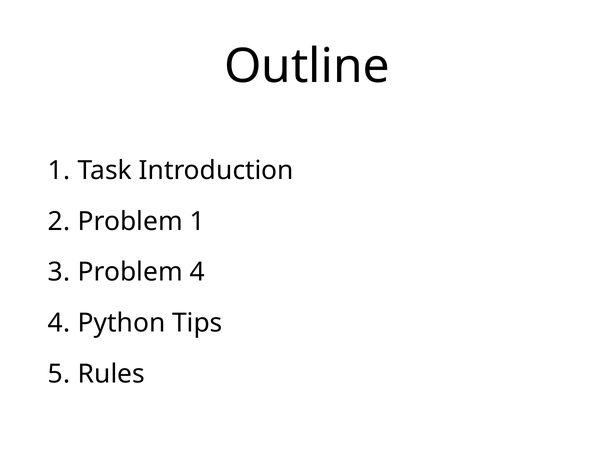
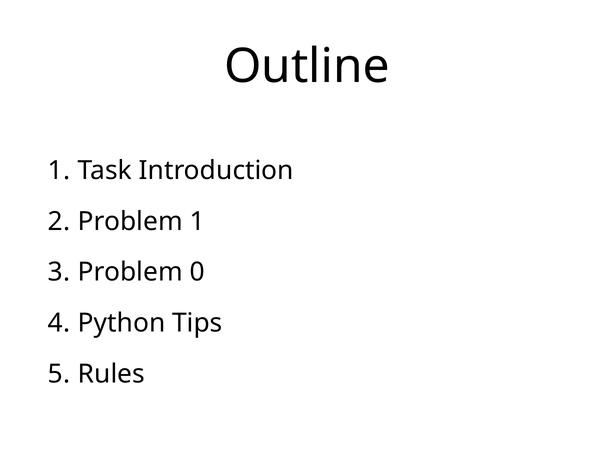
Problem 4: 4 -> 0
